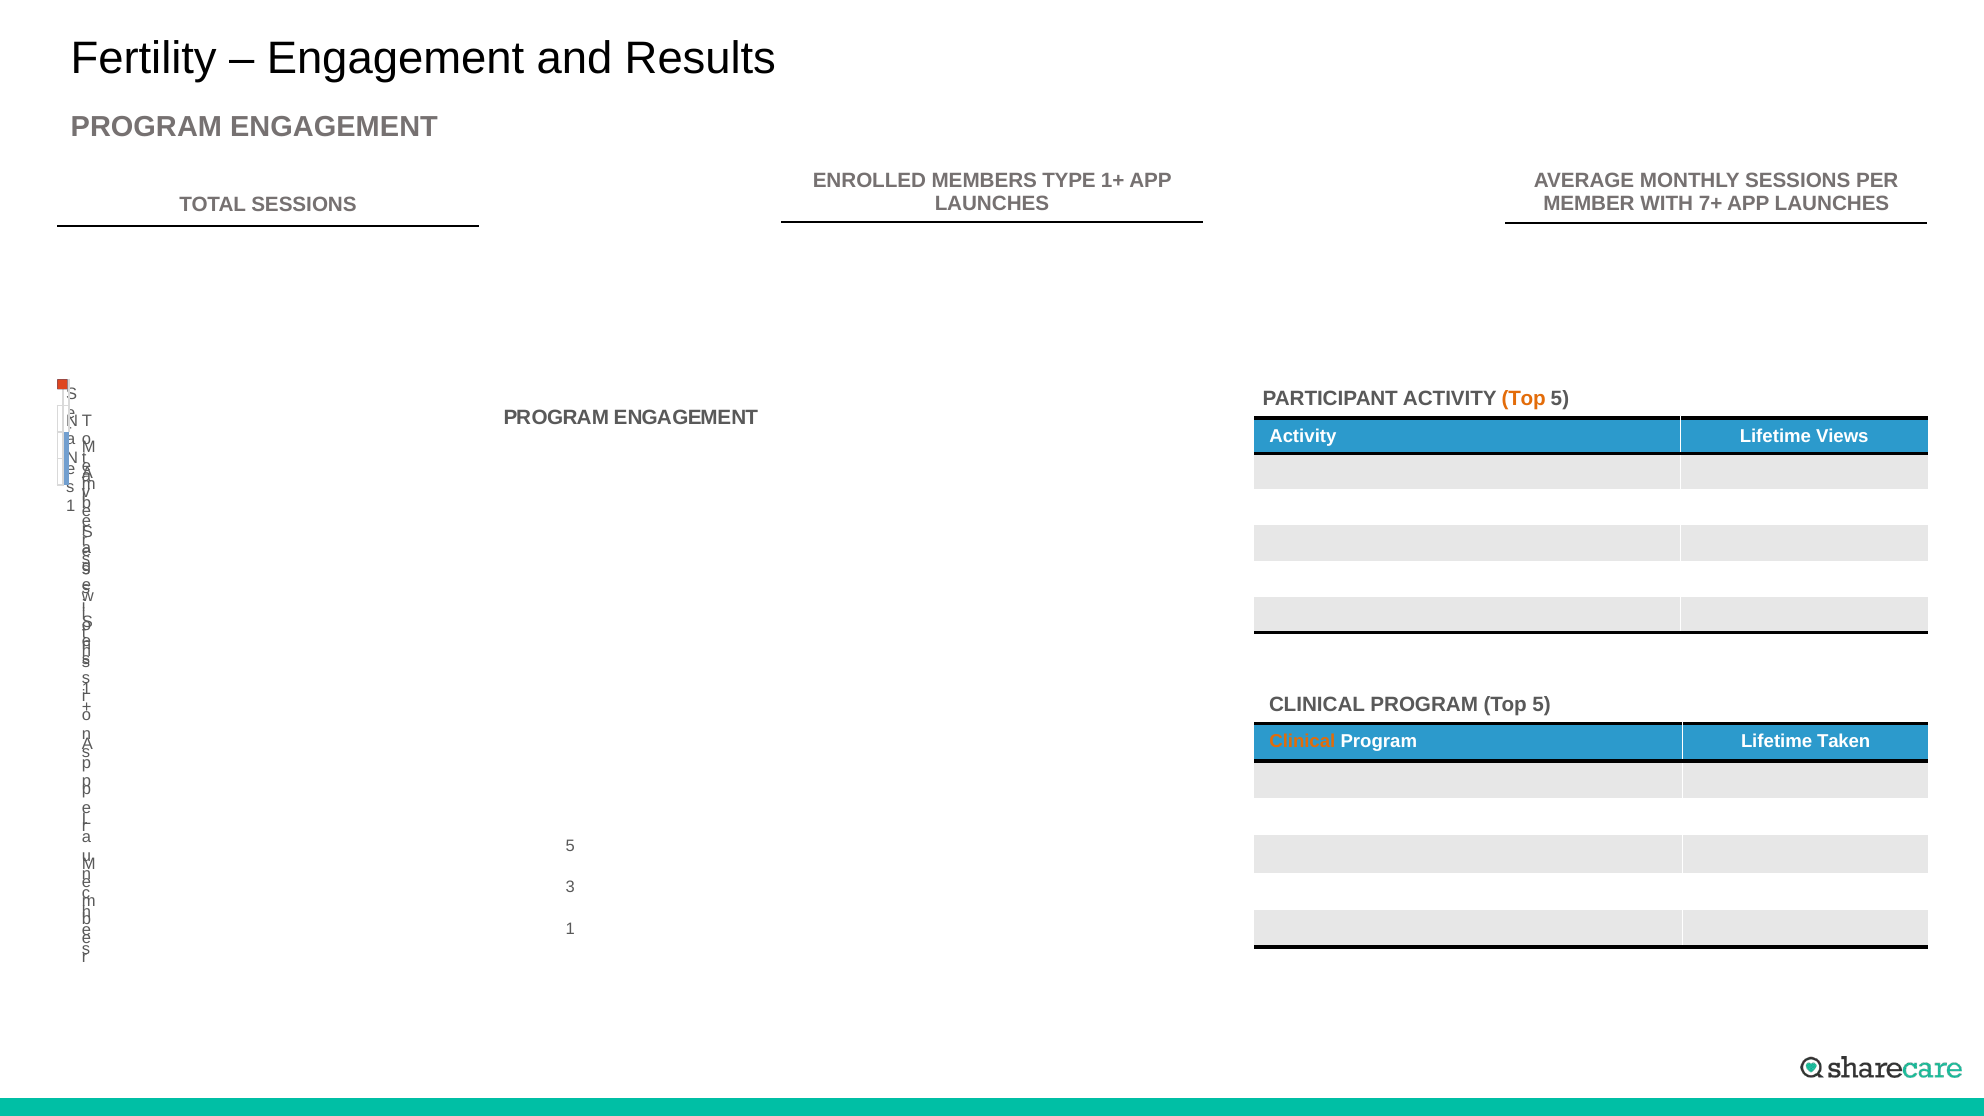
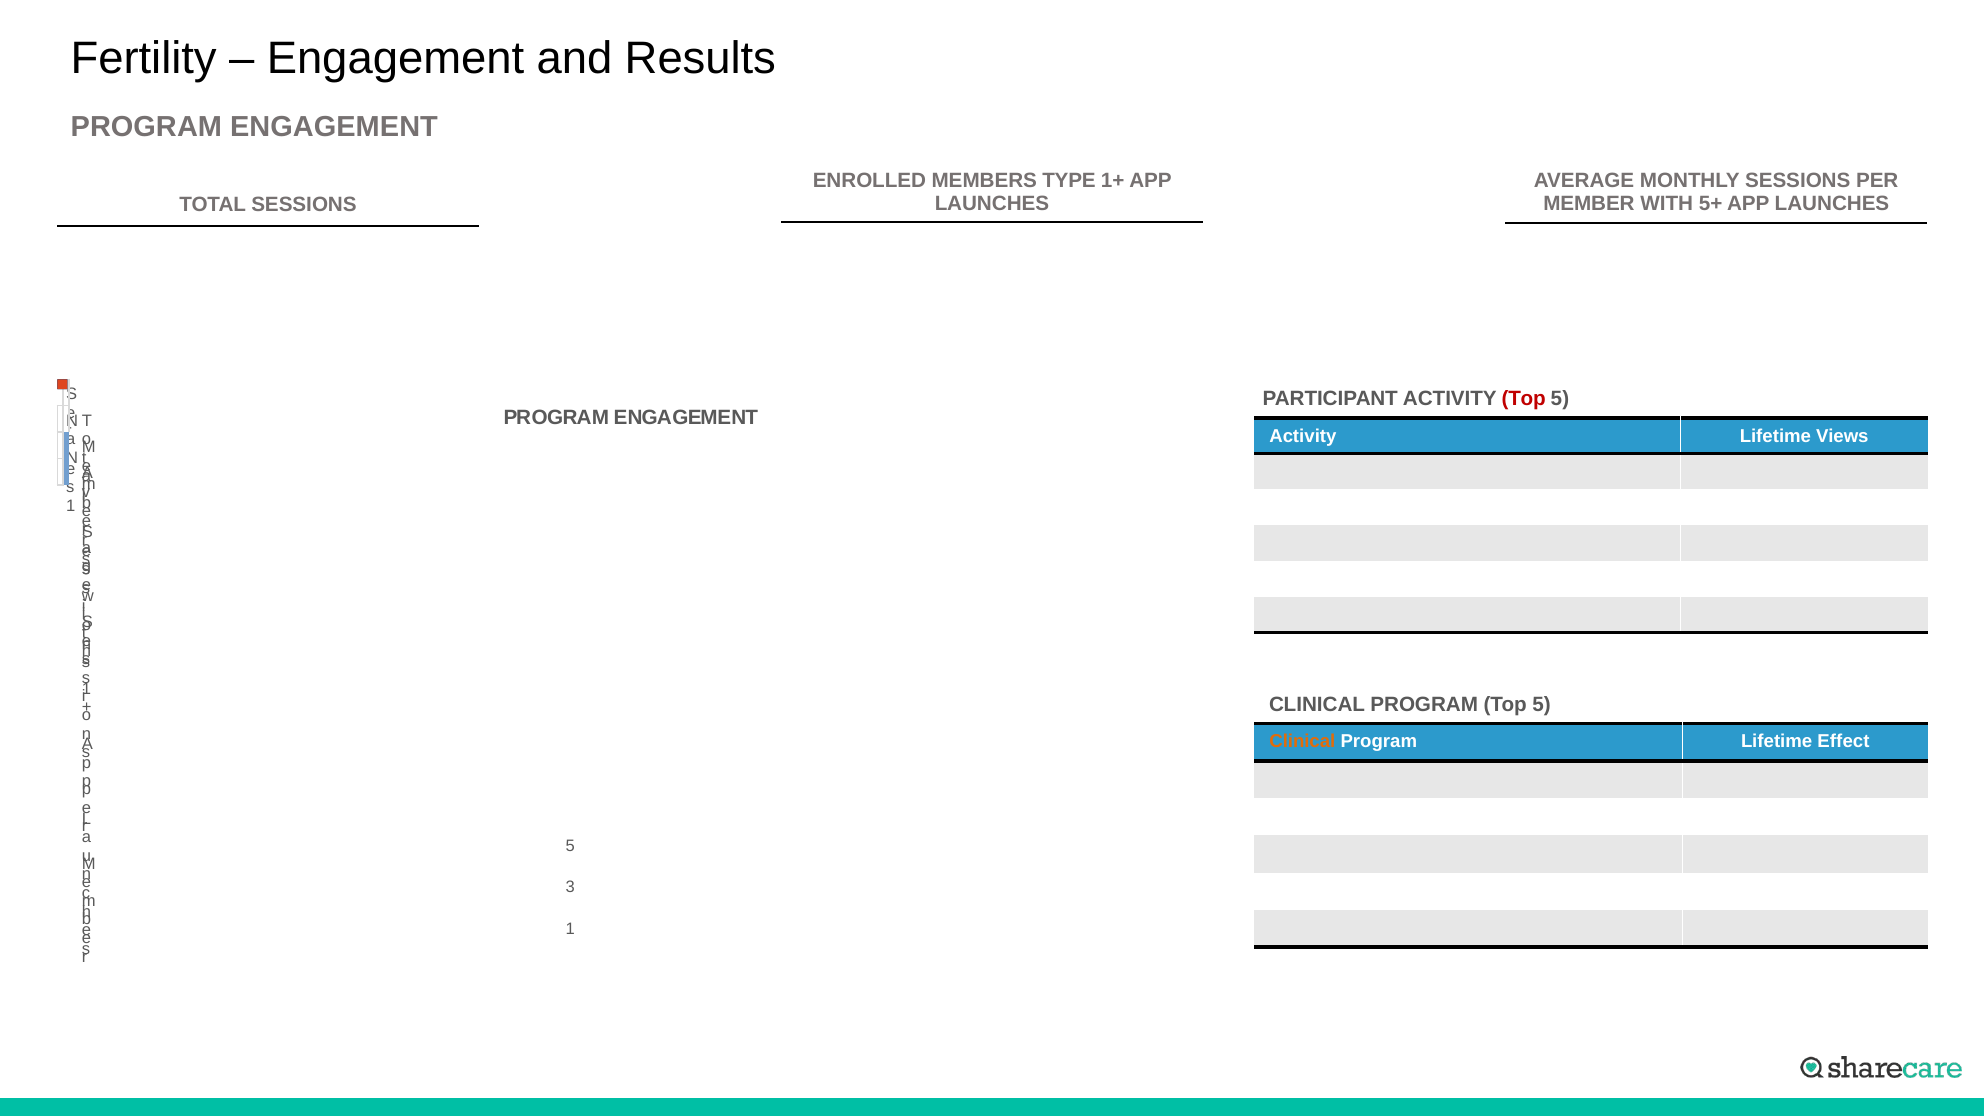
7+: 7+ -> 5+
Top at (1524, 399) colour: orange -> red
Taken: Taken -> Effect
